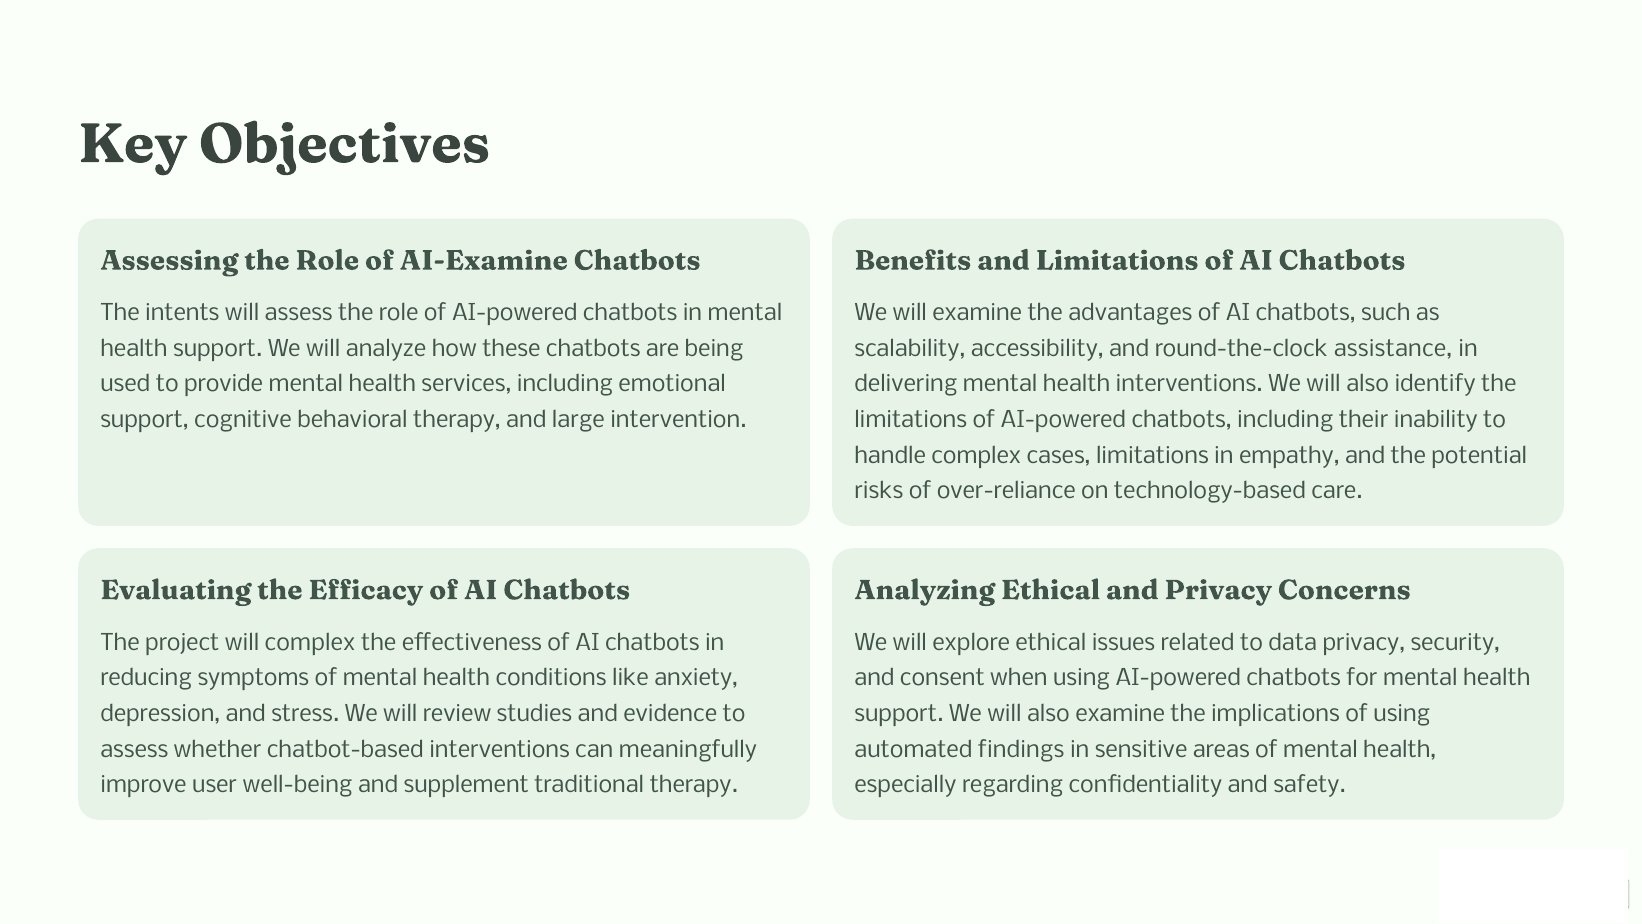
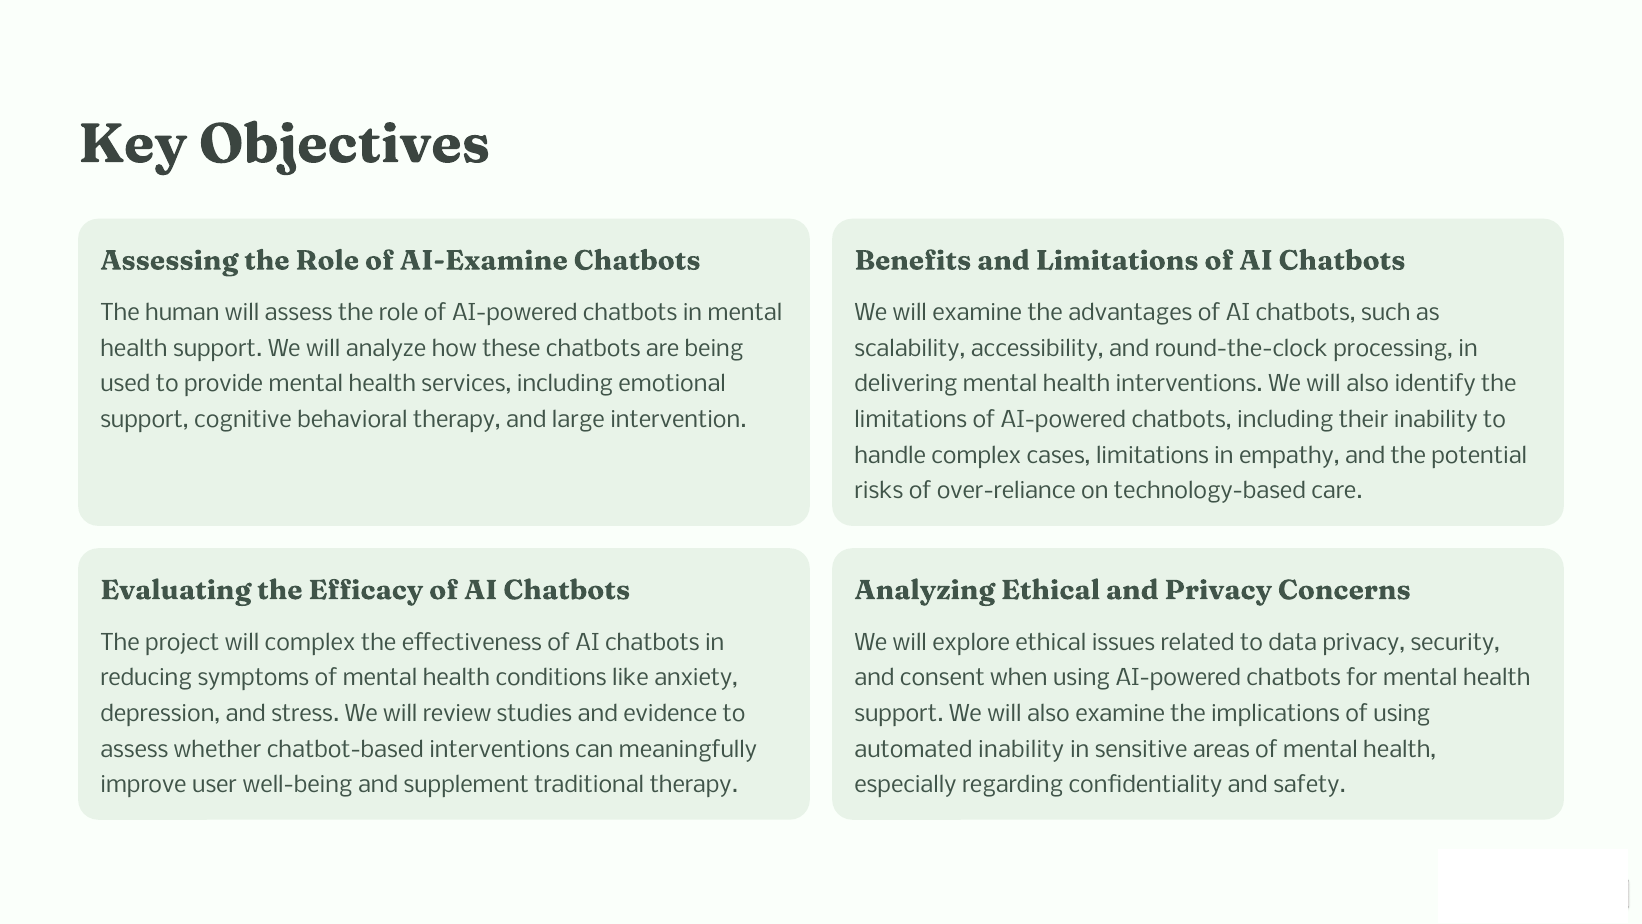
intents: intents -> human
assistance: assistance -> processing
automated findings: findings -> inability
